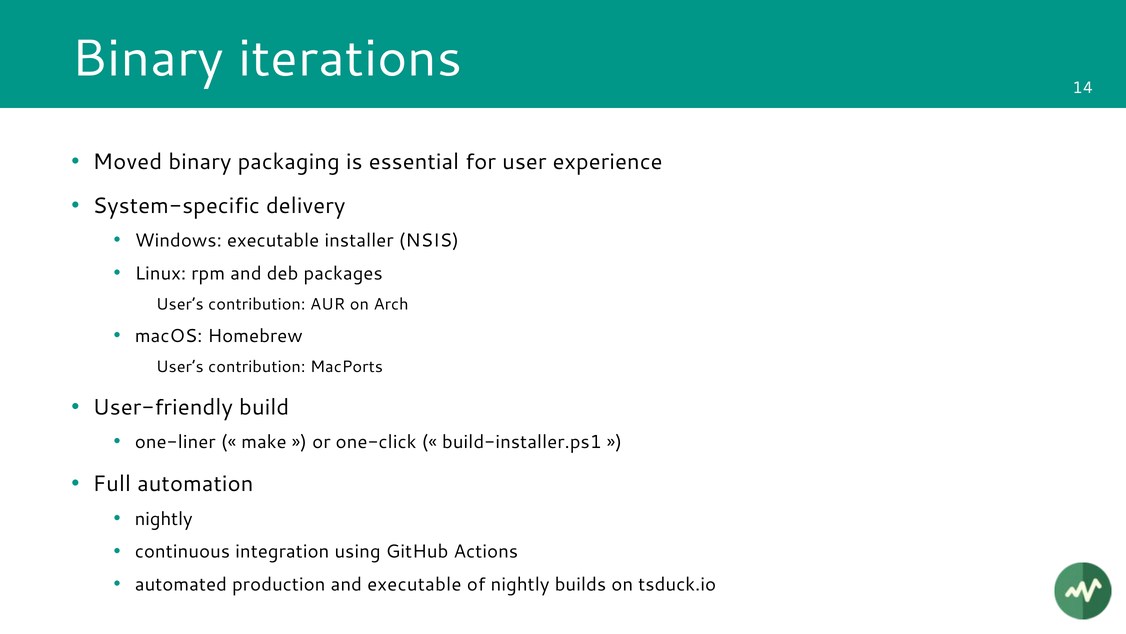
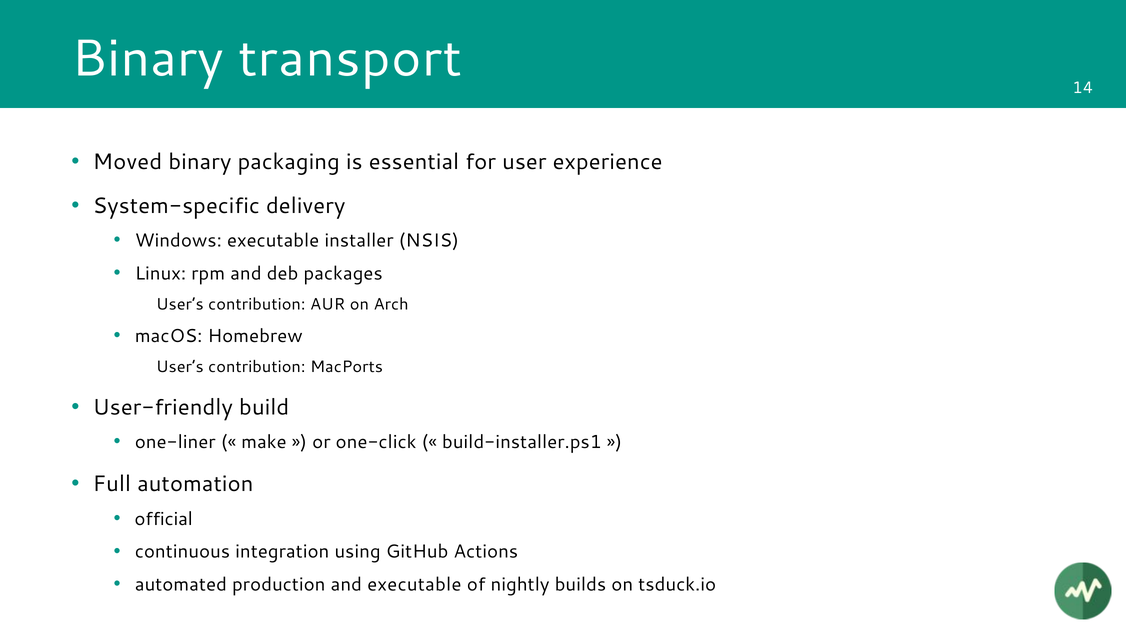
iterations: iterations -> transport
nightly at (164, 518): nightly -> official
